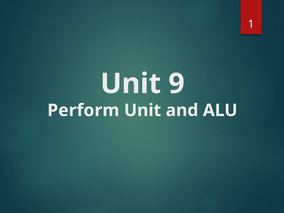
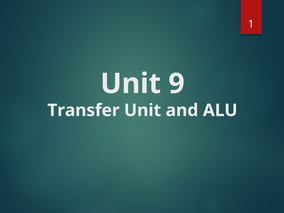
Perform: Perform -> Transfer
